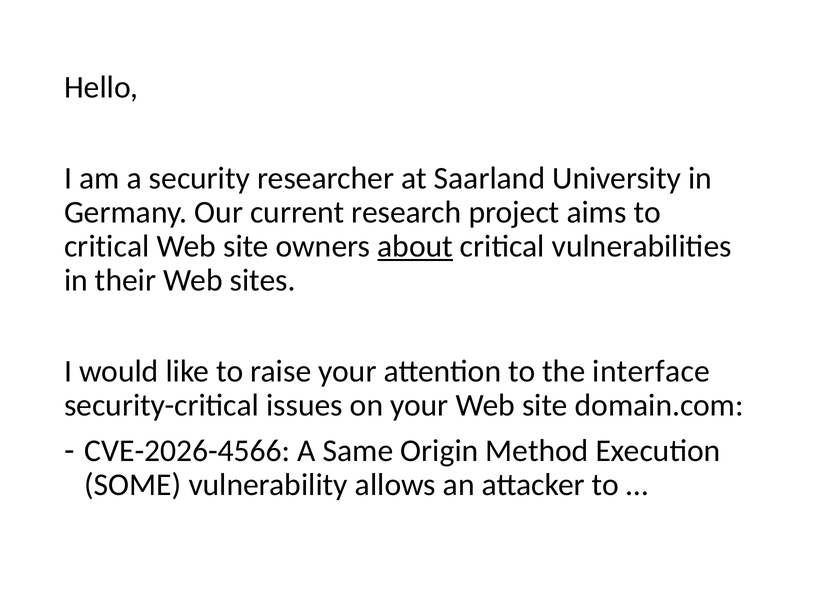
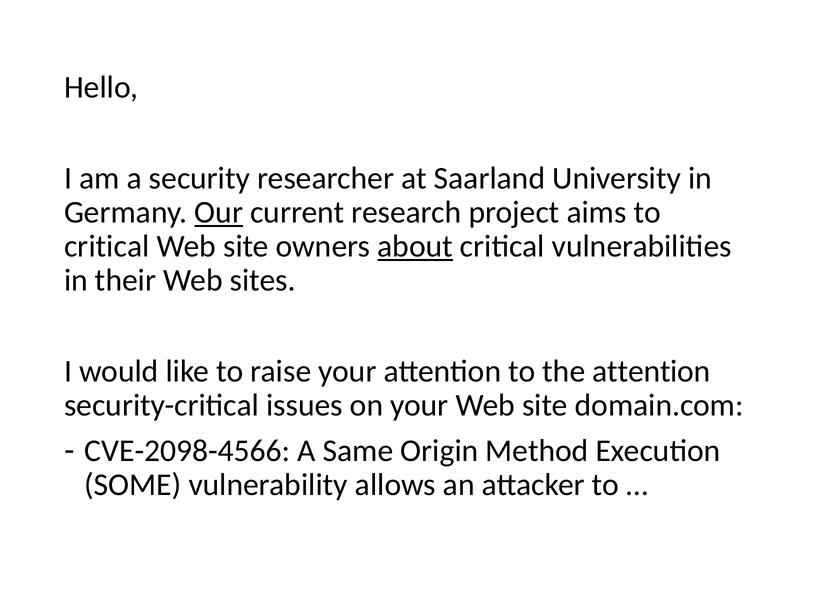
Our underline: none -> present
the interface: interface -> attention
CVE-2026-4566: CVE-2026-4566 -> CVE-2098-4566
